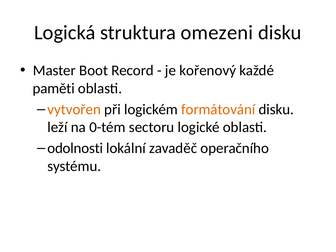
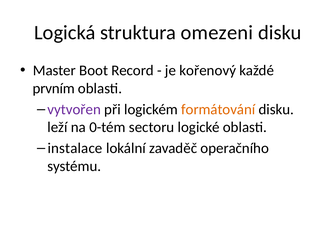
paměti: paměti -> prvním
vytvořen colour: orange -> purple
odolnosti: odolnosti -> instalace
